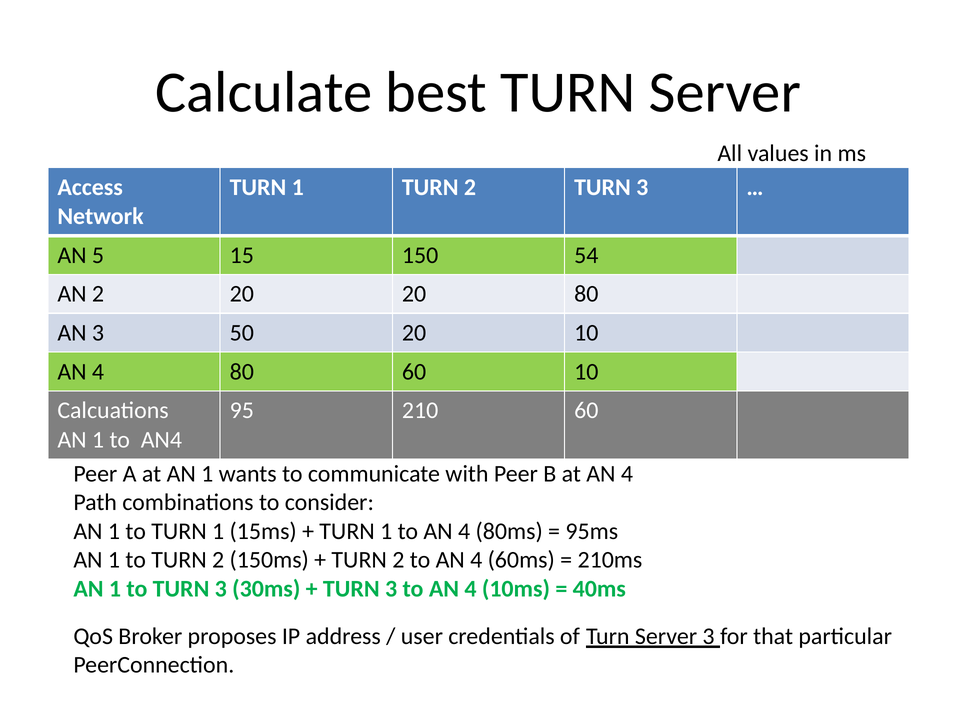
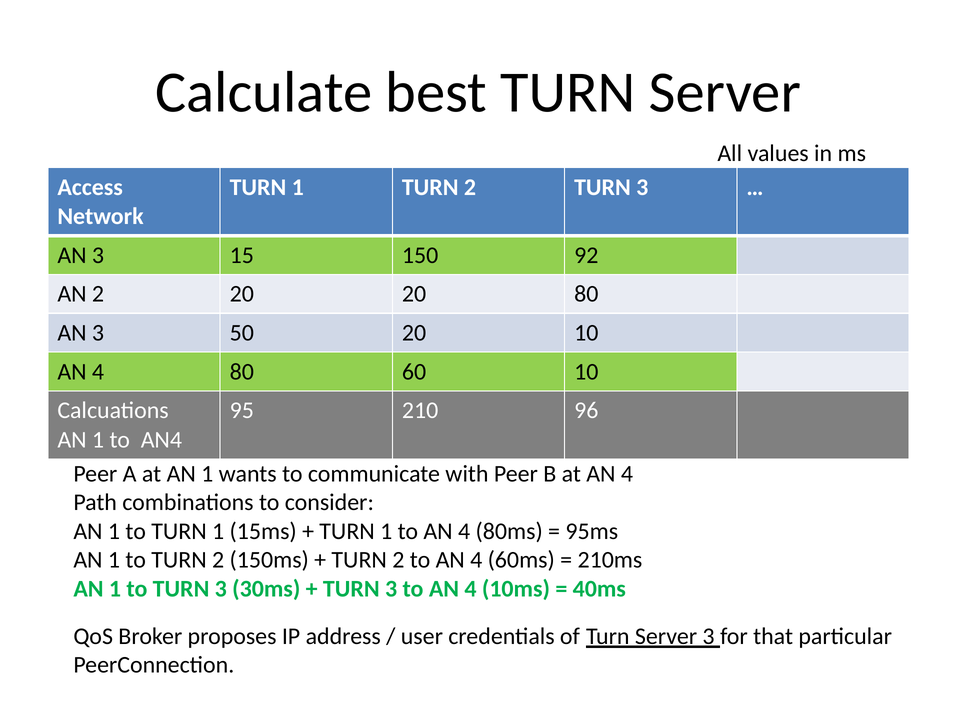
5 at (98, 255): 5 -> 3
54: 54 -> 92
210 60: 60 -> 96
